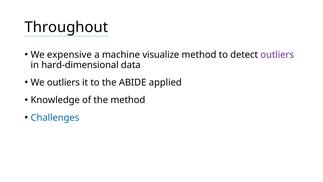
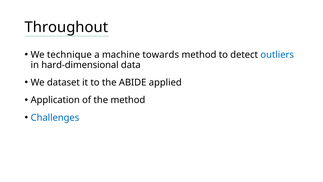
expensive: expensive -> technique
visualize: visualize -> towards
outliers at (277, 55) colour: purple -> blue
We outliers: outliers -> dataset
Knowledge: Knowledge -> Application
